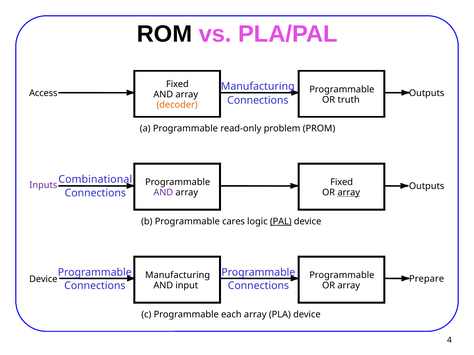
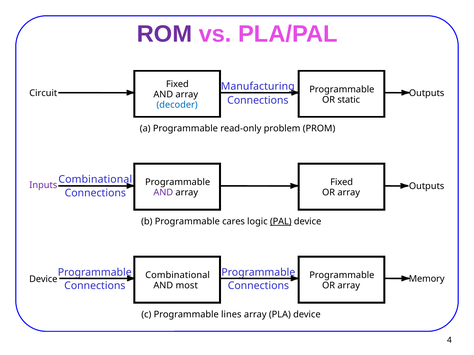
ROM colour: black -> purple
Access: Access -> Circuit
truth: truth -> static
decoder colour: orange -> blue
array at (349, 193) underline: present -> none
Manufacturing at (178, 276): Manufacturing -> Combinational
Prepare: Prepare -> Memory
input: input -> most
each: each -> lines
